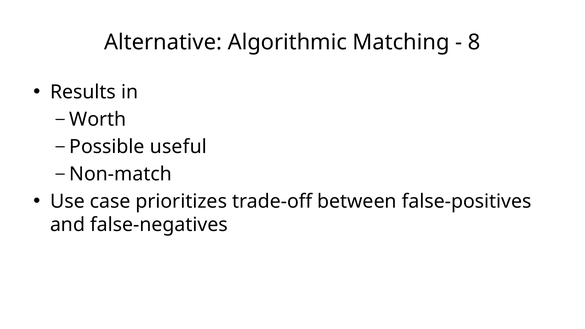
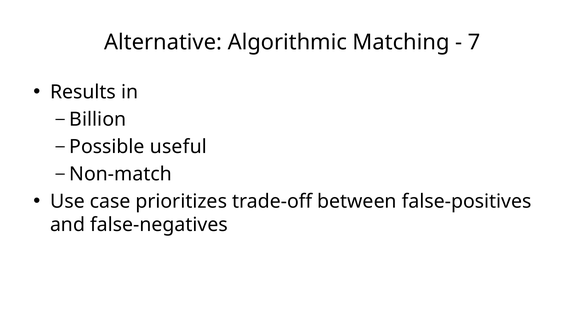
8: 8 -> 7
Worth: Worth -> Billion
